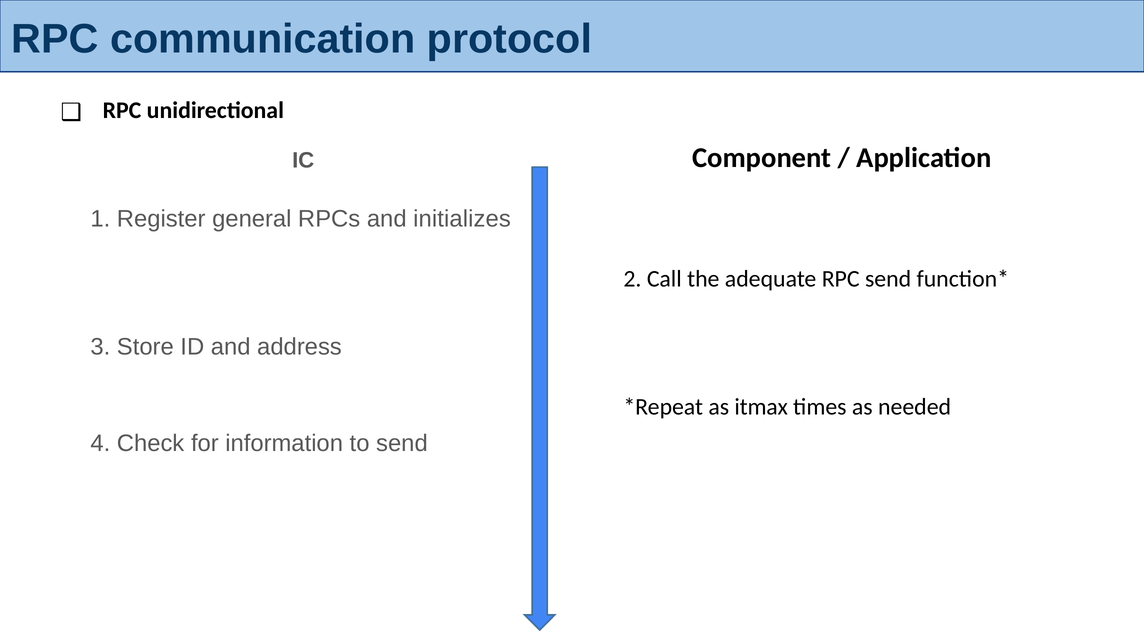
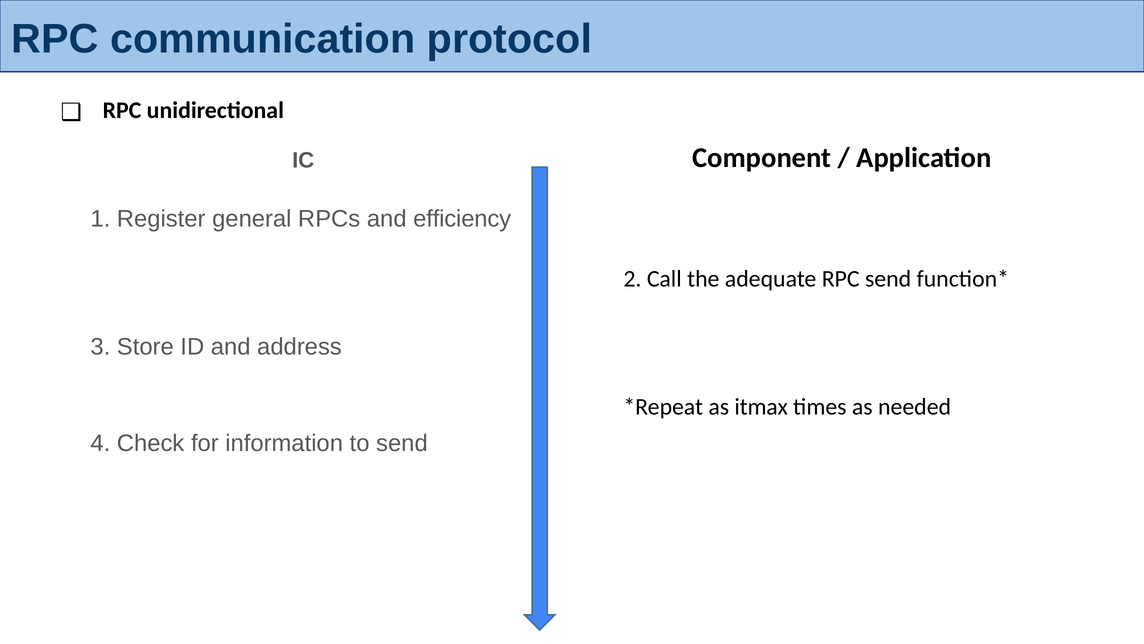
initializes: initializes -> efficiency
